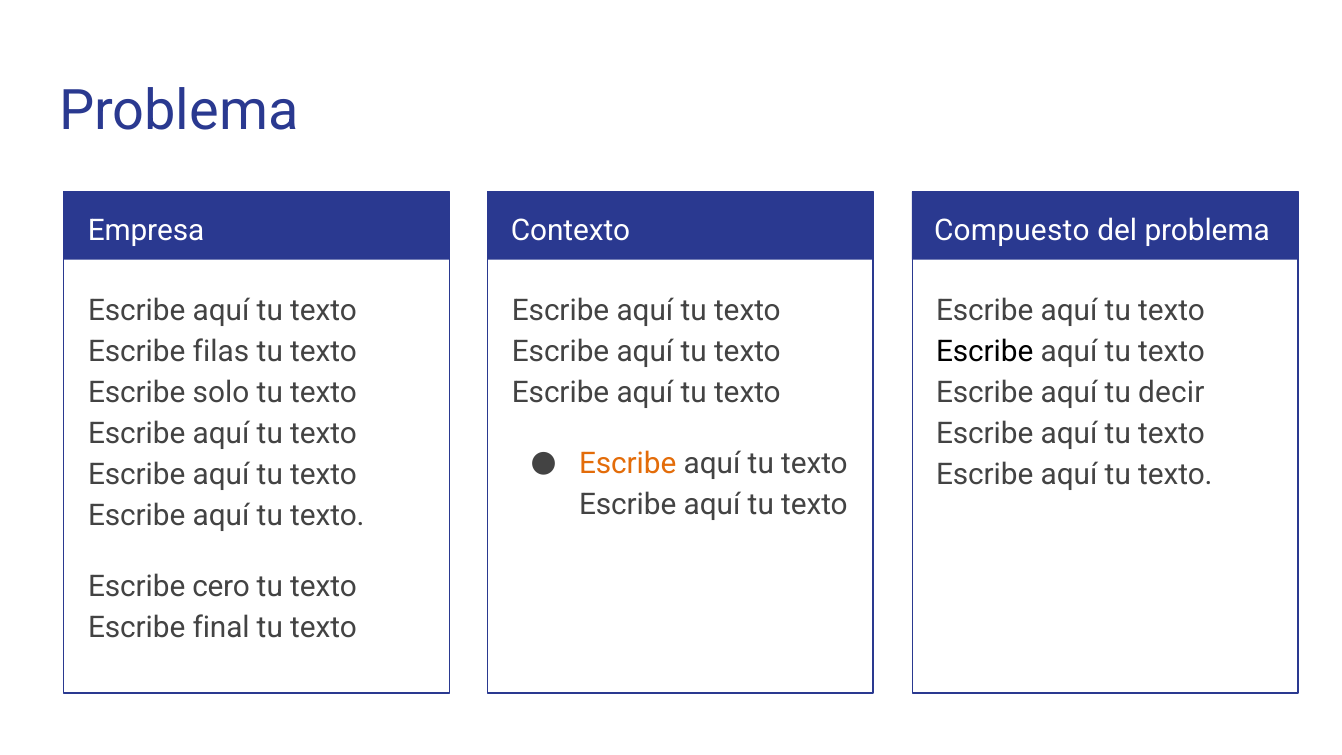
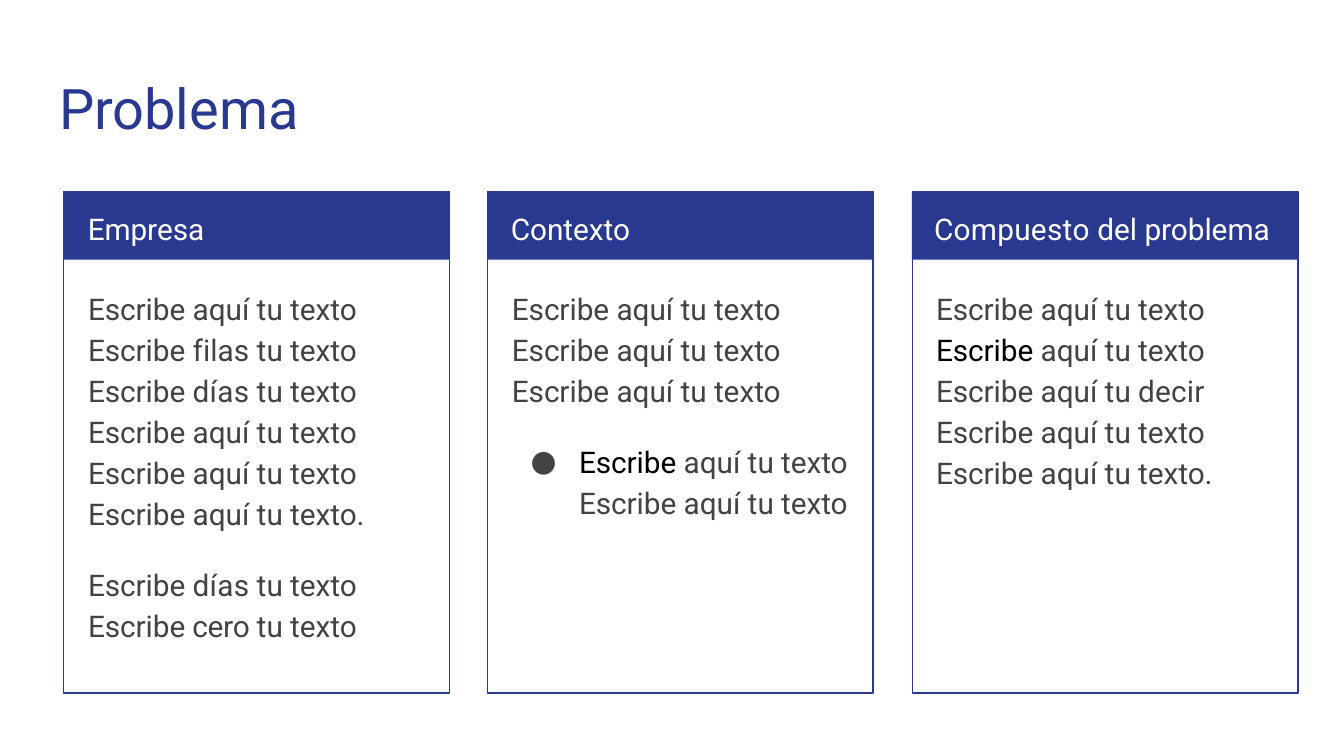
solo at (221, 393): solo -> días
Escribe at (628, 463) colour: orange -> black
cero at (221, 587): cero -> días
final: final -> cero
